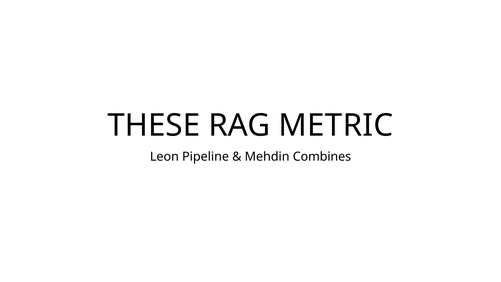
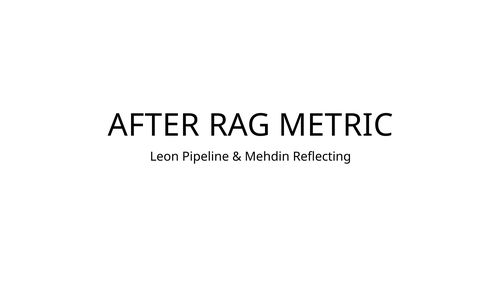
THESE: THESE -> AFTER
Combines: Combines -> Reflecting
